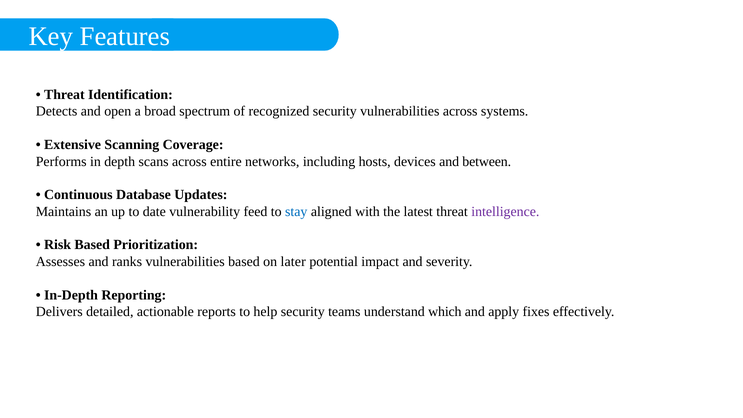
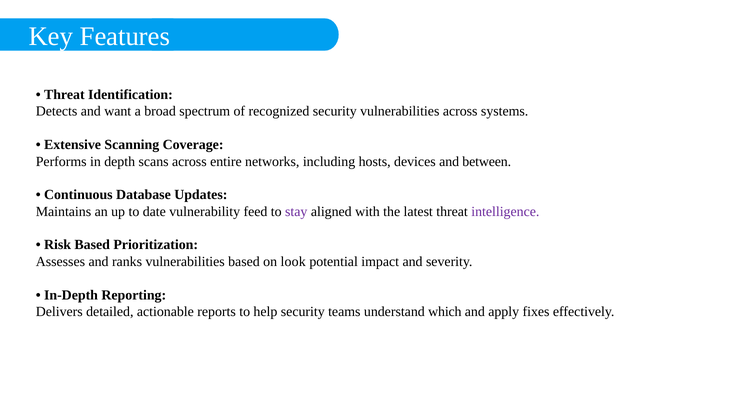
open: open -> want
stay colour: blue -> purple
later: later -> look
